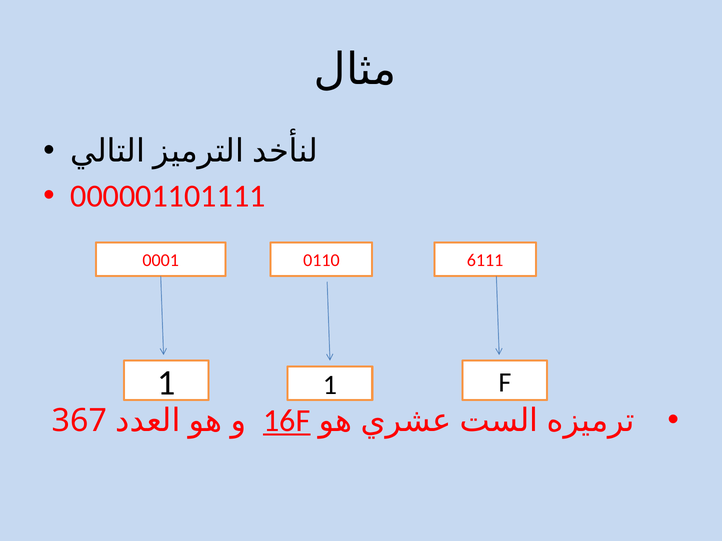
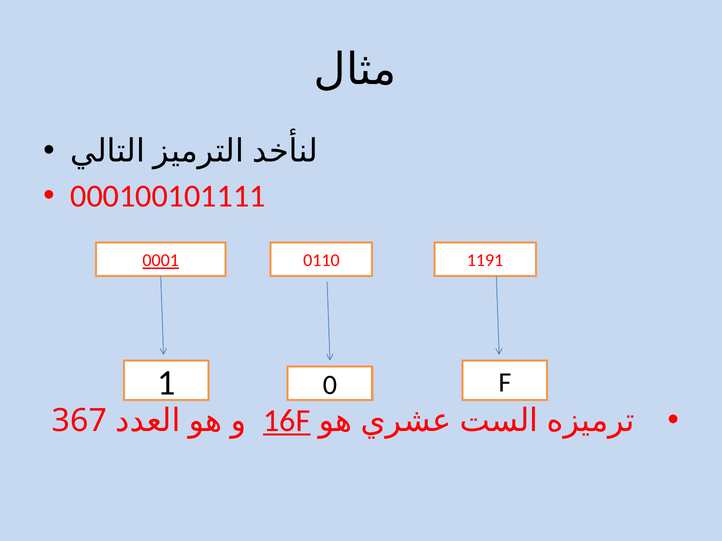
000001101111: 000001101111 -> 000100101111
0001 underline: none -> present
6111: 6111 -> 1191
1 1: 1 -> 0
